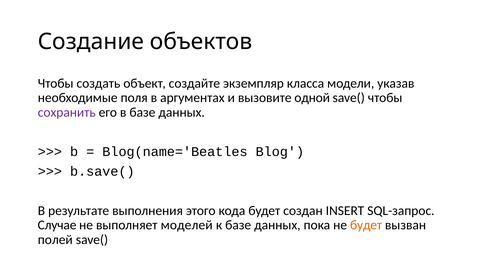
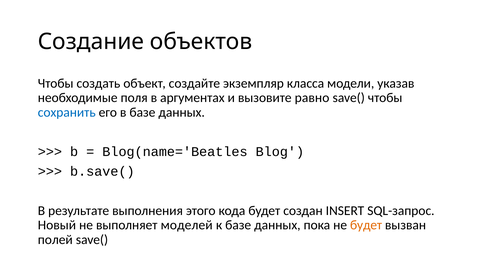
одной: одной -> равно
сохранить colour: purple -> blue
Случае: Случае -> Новый
